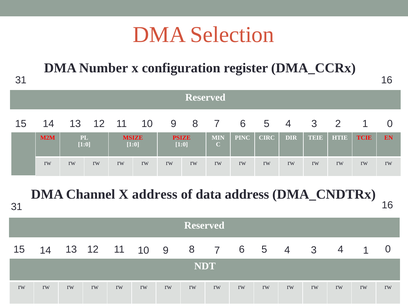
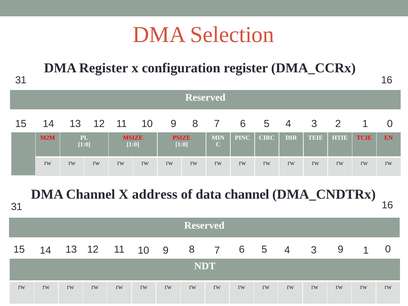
DMA Number: Number -> Register
data address: address -> channel
4 at (341, 249): 4 -> 9
